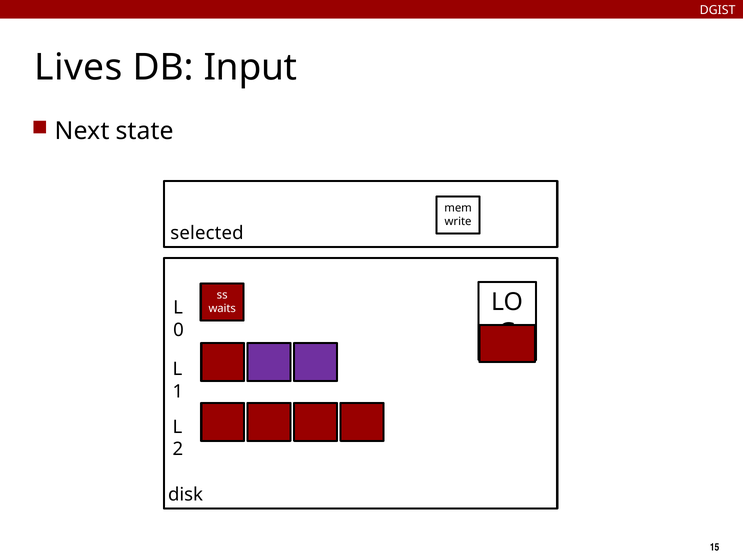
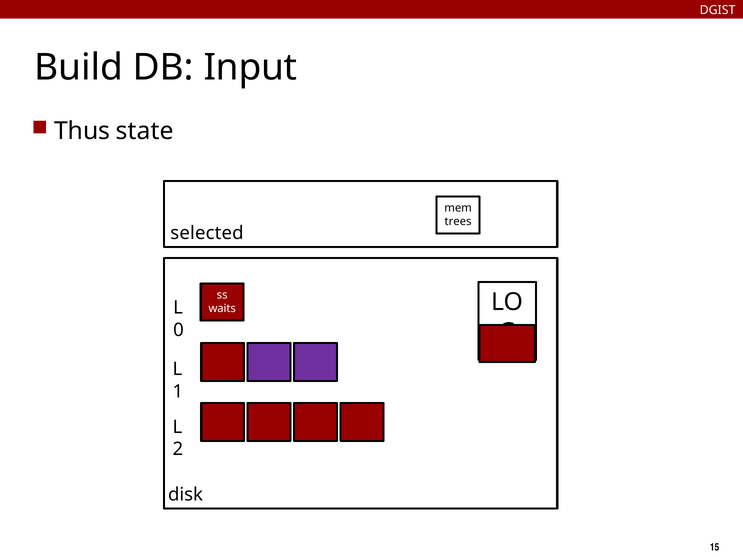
Lives: Lives -> Build
Next: Next -> Thus
write: write -> trees
